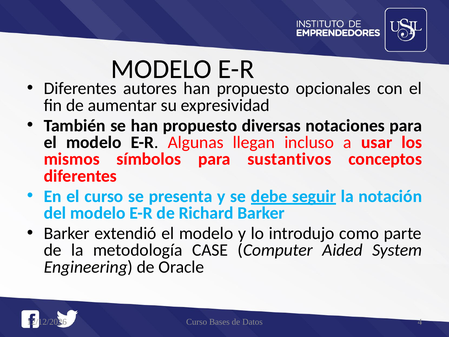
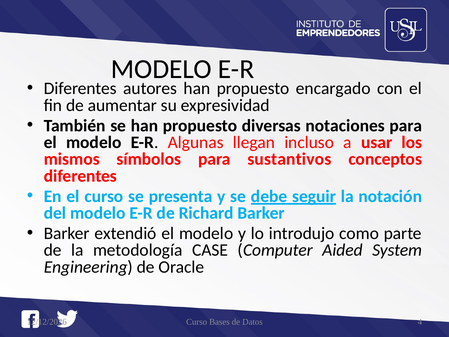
opcionales: opcionales -> encargado
